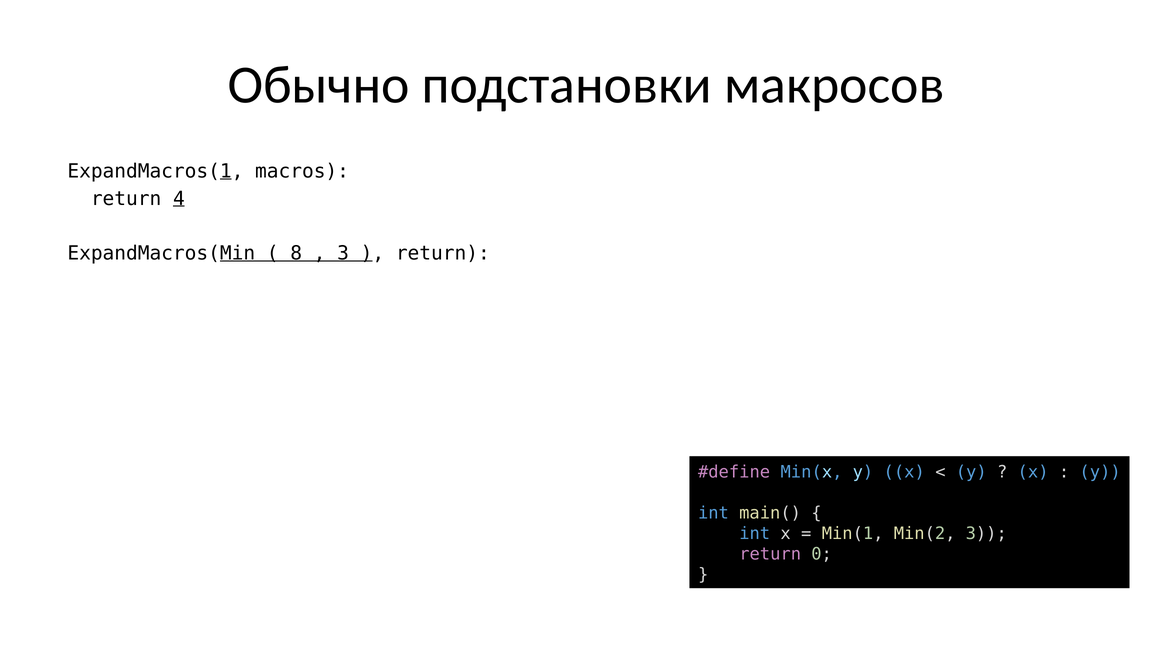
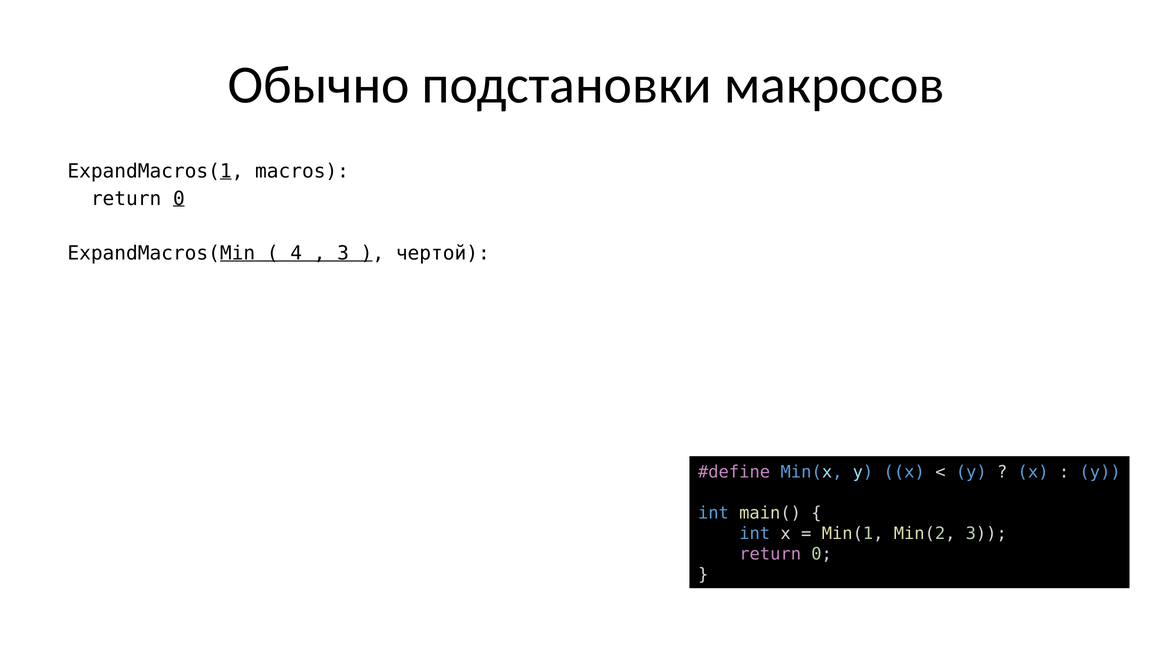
4 at (179, 199): 4 -> 0
8: 8 -> 4
return at (443, 253): return -> чертой
